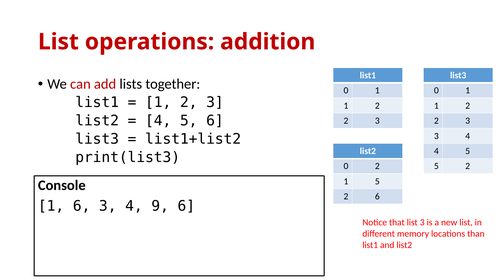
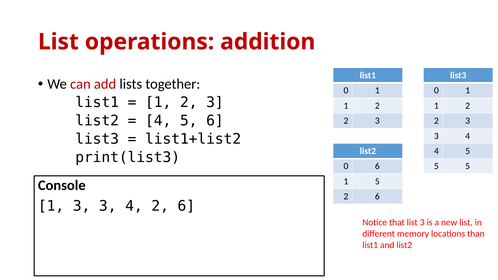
2 at (468, 166): 2 -> 5
0 2: 2 -> 6
1 6: 6 -> 3
4 9: 9 -> 2
